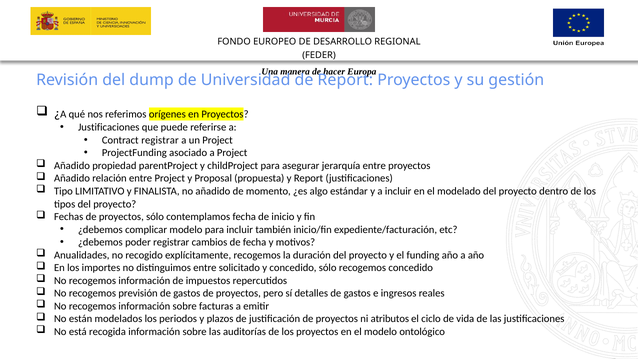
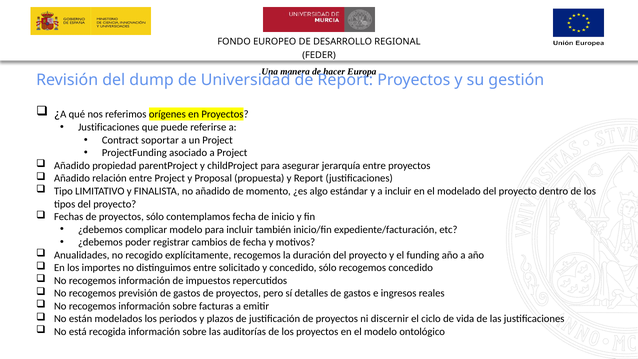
Contract registrar: registrar -> soportar
atributos: atributos -> discernir
